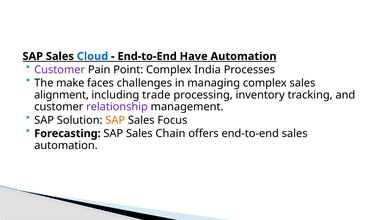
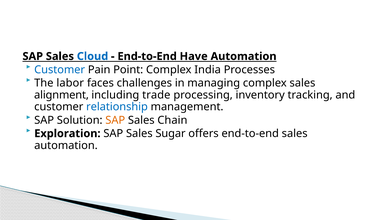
Customer at (60, 70) colour: purple -> blue
make: make -> labor
relationship colour: purple -> blue
Focus: Focus -> Chain
Forecasting: Forecasting -> Exploration
Chain: Chain -> Sugar
